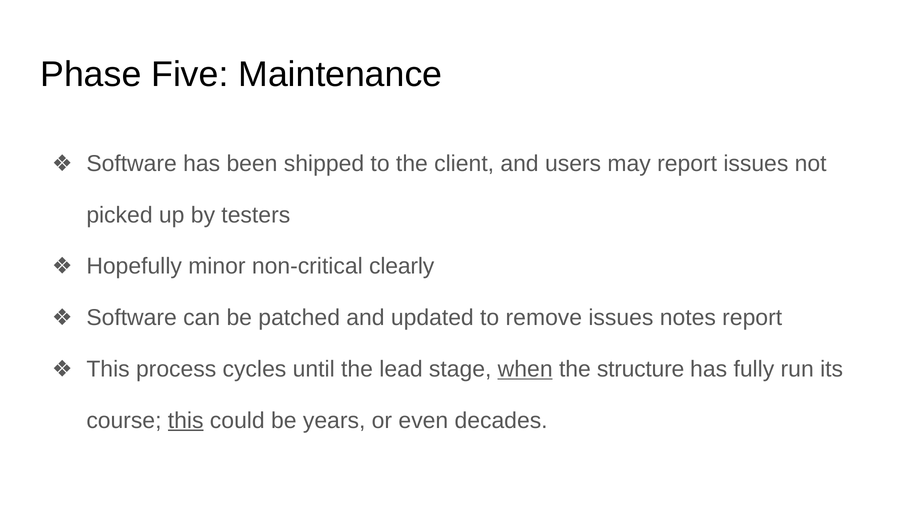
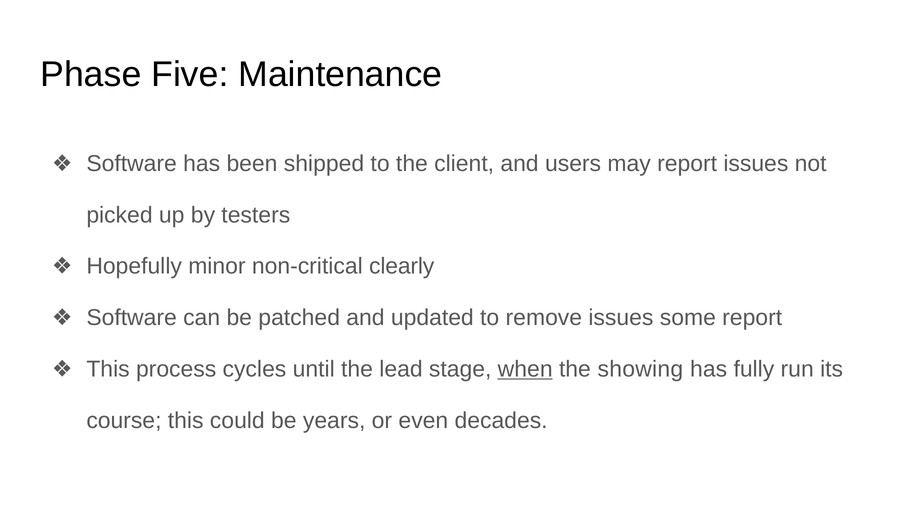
notes: notes -> some
structure: structure -> showing
this at (186, 421) underline: present -> none
